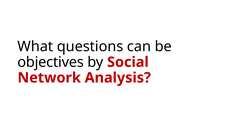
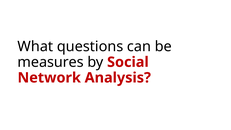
objectives: objectives -> measures
